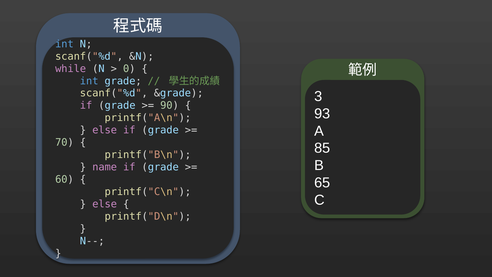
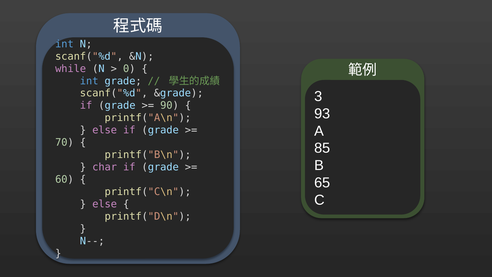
name: name -> char
